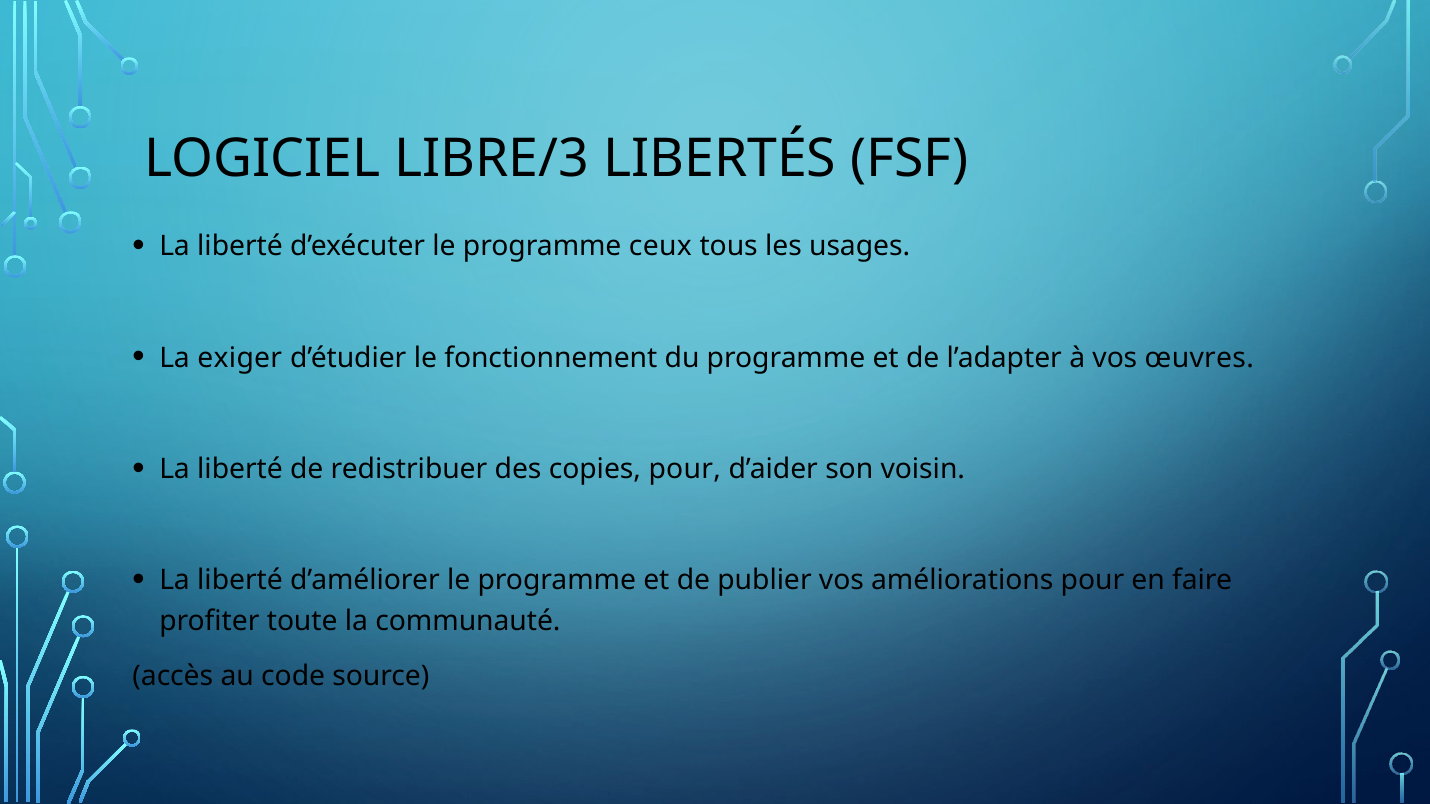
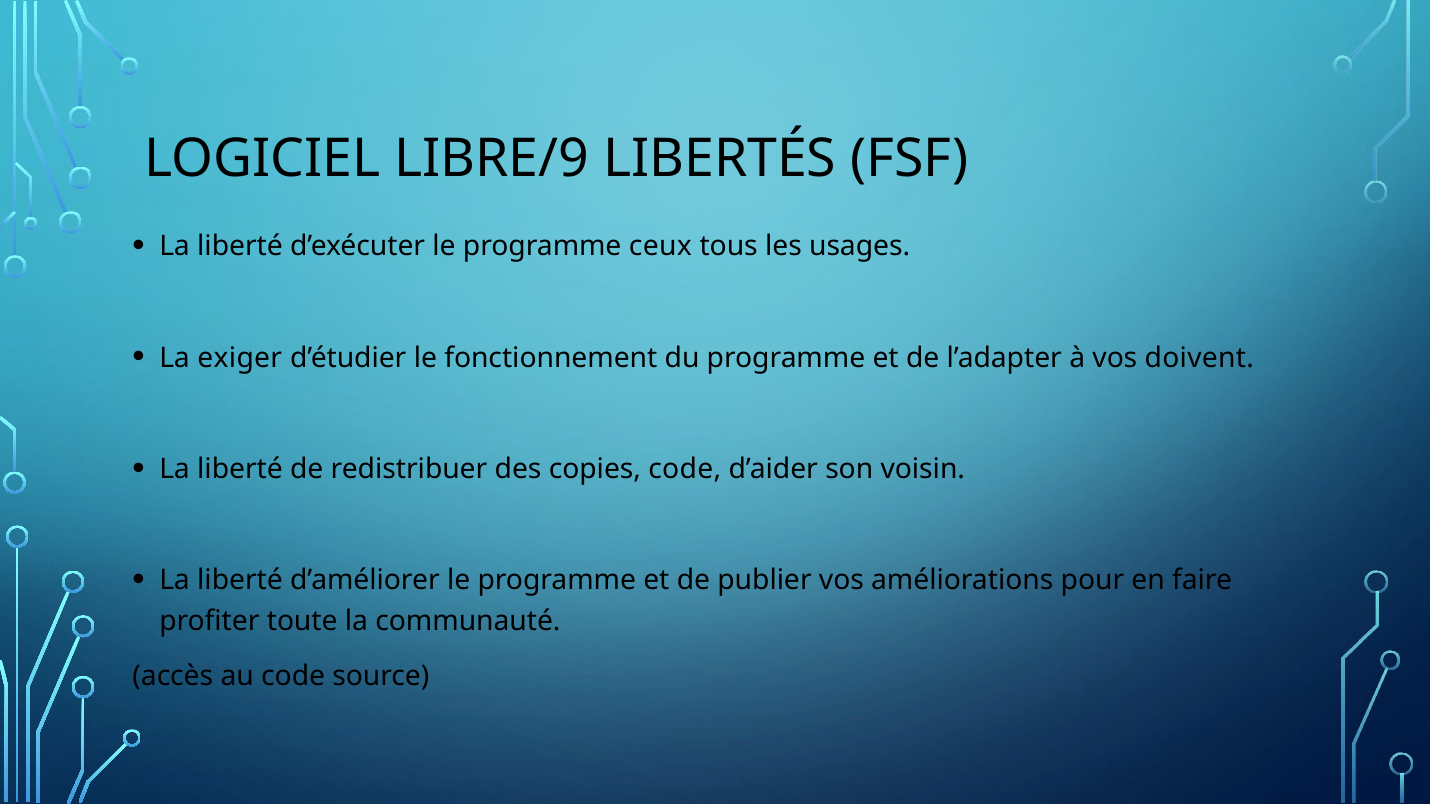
LIBRE/3: LIBRE/3 -> LIBRE/9
œuvres: œuvres -> doivent
copies pour: pour -> code
